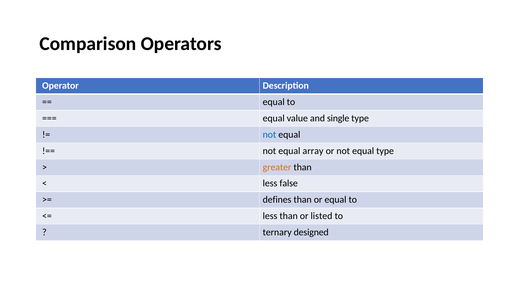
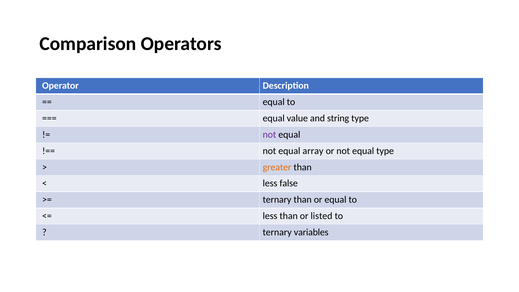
single: single -> string
not at (269, 135) colour: blue -> purple
defines at (277, 200): defines -> ternary
designed: designed -> variables
